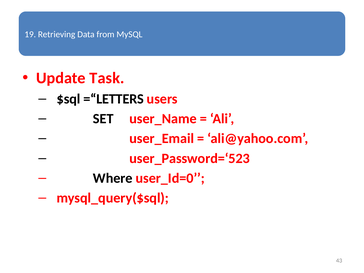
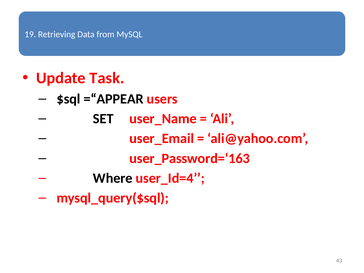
=“LETTERS: =“LETTERS -> =“APPEAR
user_Password=‘523: user_Password=‘523 -> user_Password=‘163
user_Id=0: user_Id=0 -> user_Id=4
